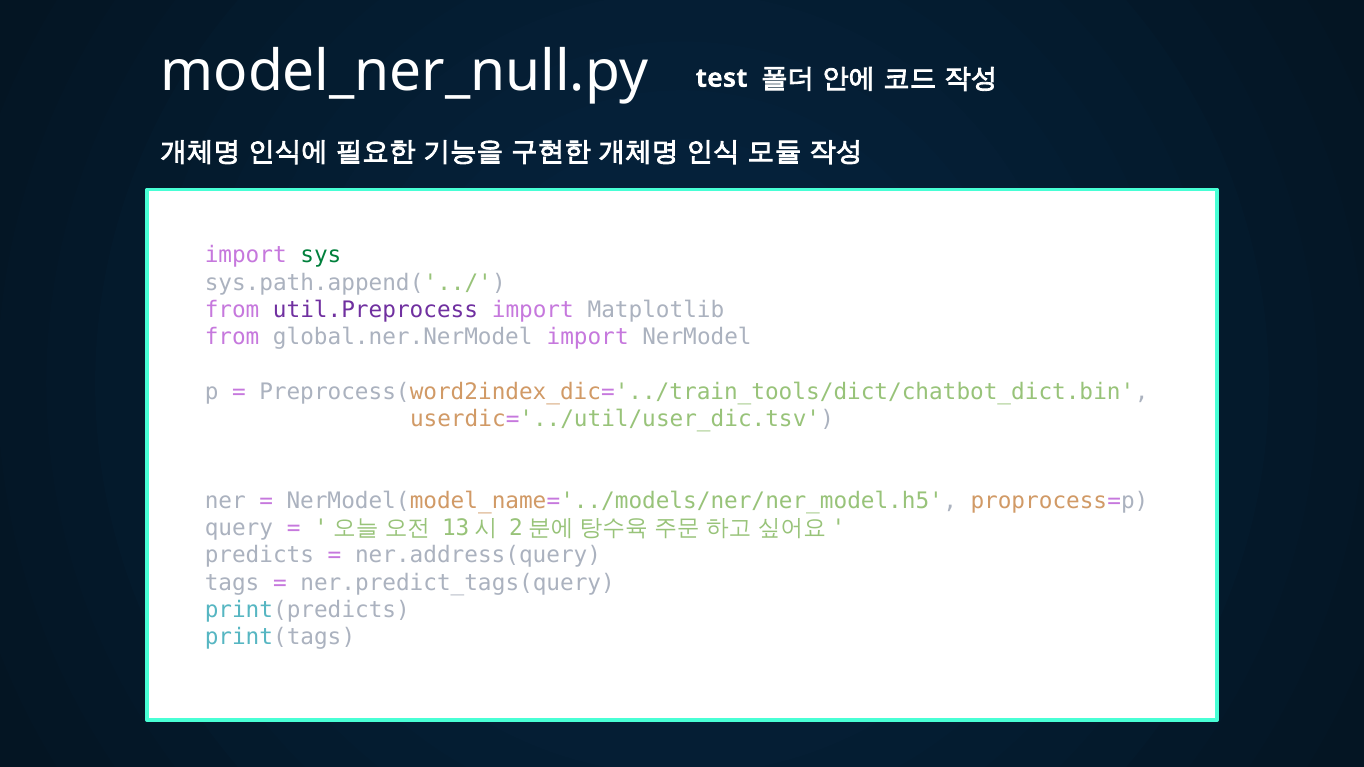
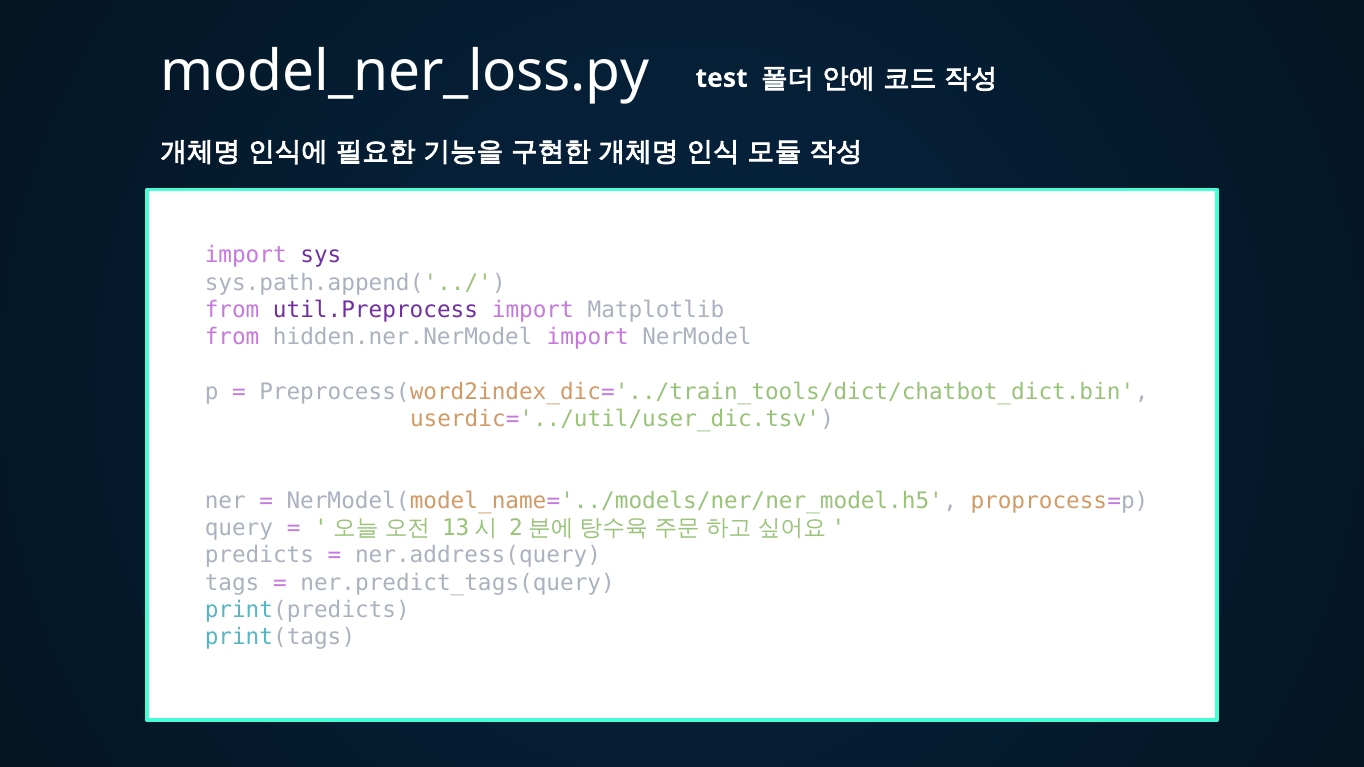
model_ner_null.py: model_ner_null.py -> model_ner_loss.py
sys colour: green -> purple
global.ner.NerModel: global.ner.NerModel -> hidden.ner.NerModel
